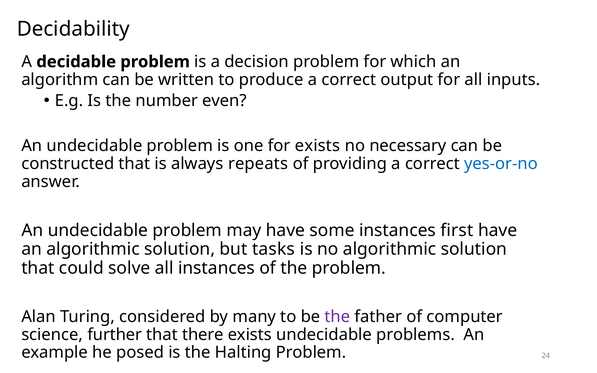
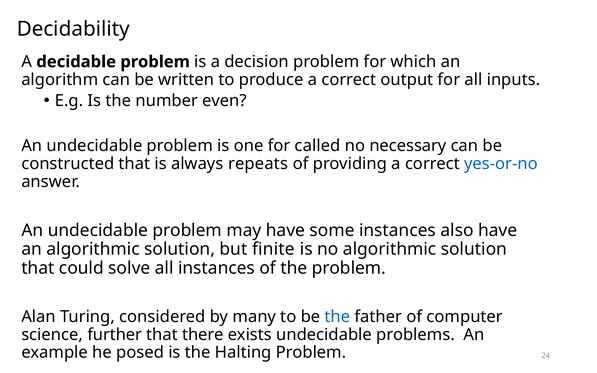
for exists: exists -> called
first: first -> also
tasks: tasks -> finite
the at (337, 317) colour: purple -> blue
